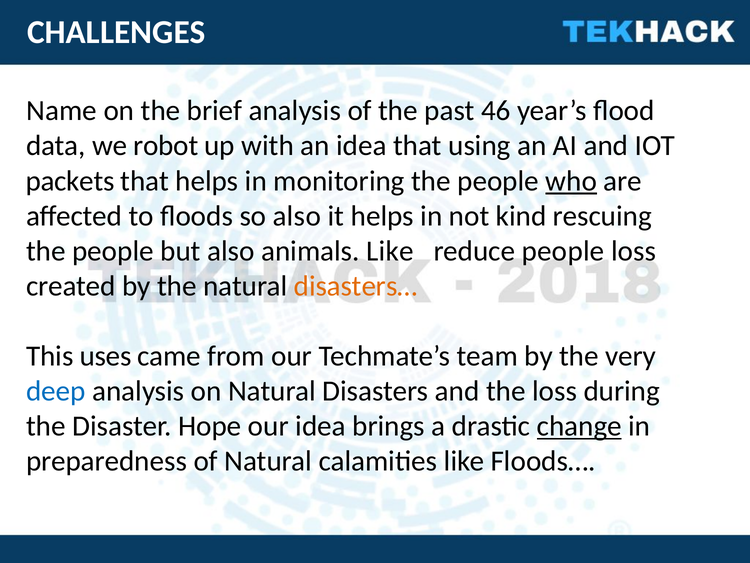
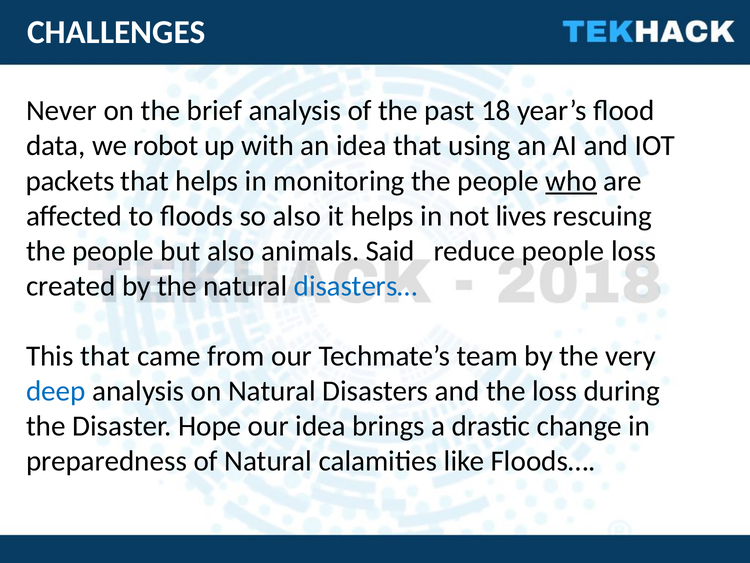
Name: Name -> Never
46: 46 -> 18
kind: kind -> lives
animals Like: Like -> Said
disasters… colour: orange -> blue
This uses: uses -> that
change underline: present -> none
